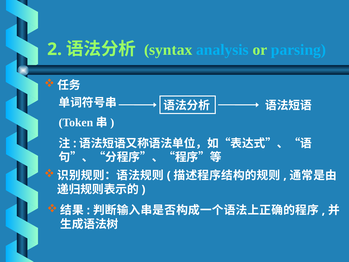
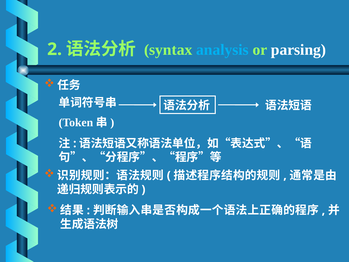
parsing colour: light blue -> white
